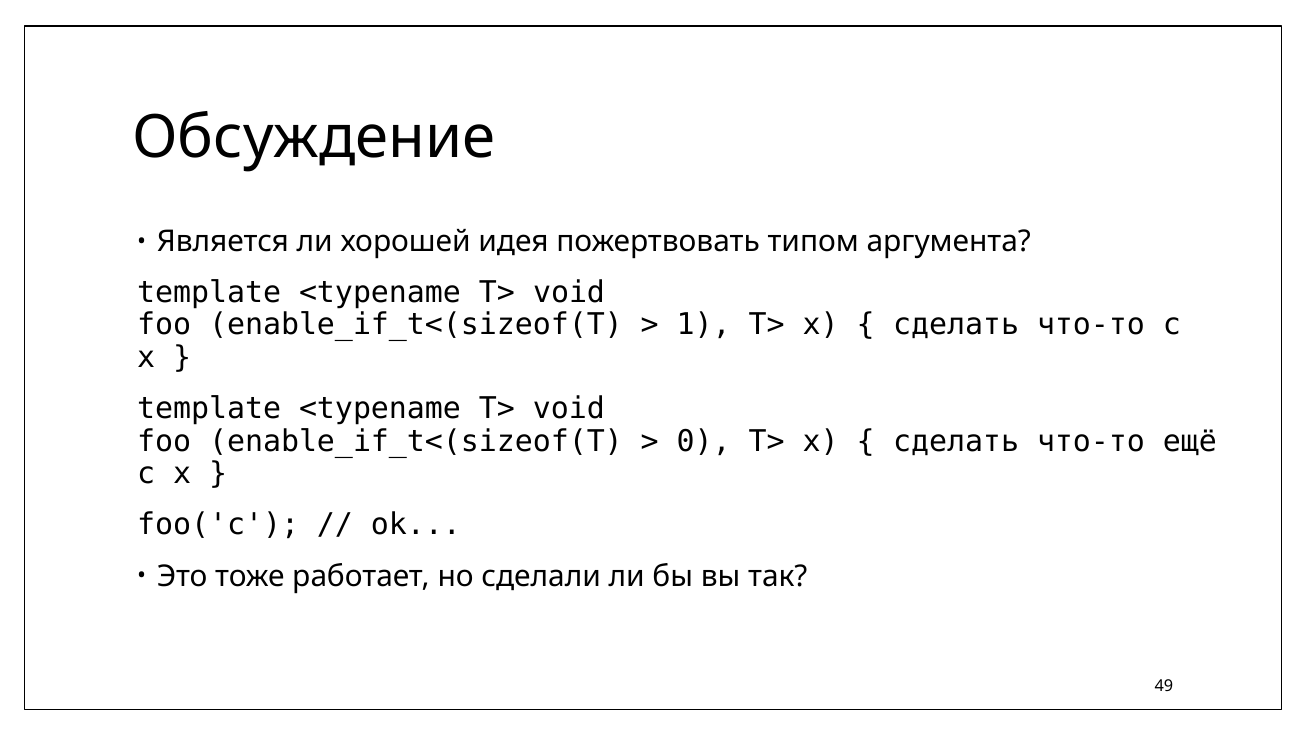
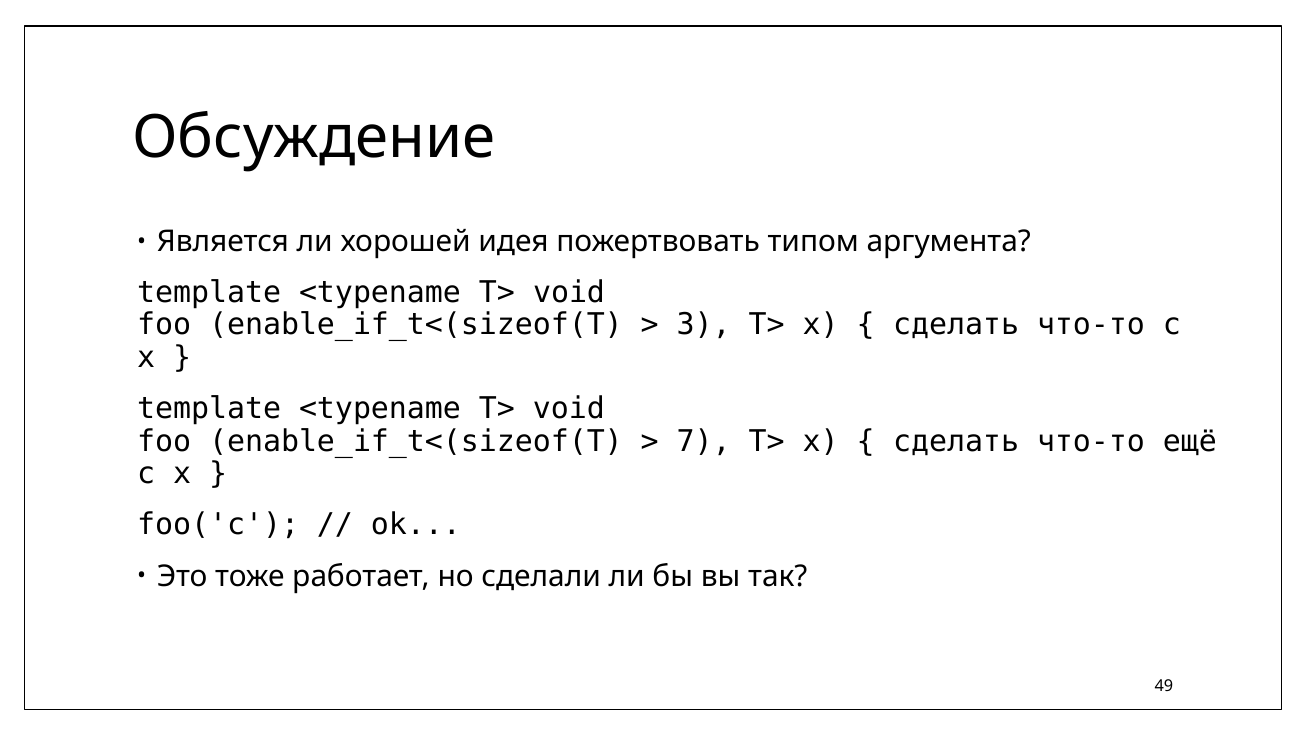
1: 1 -> 3
0: 0 -> 7
